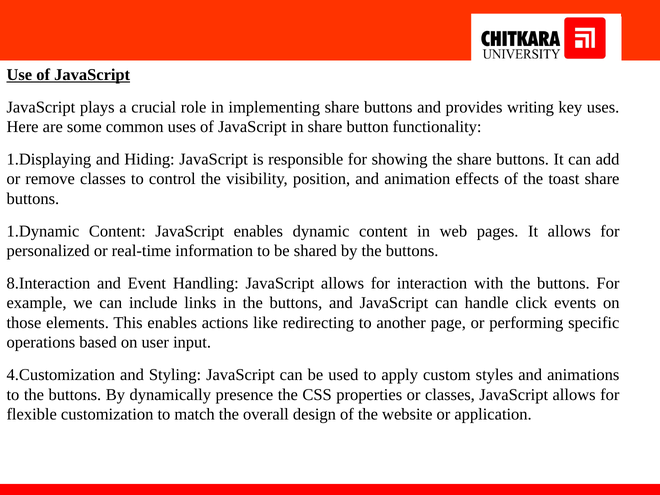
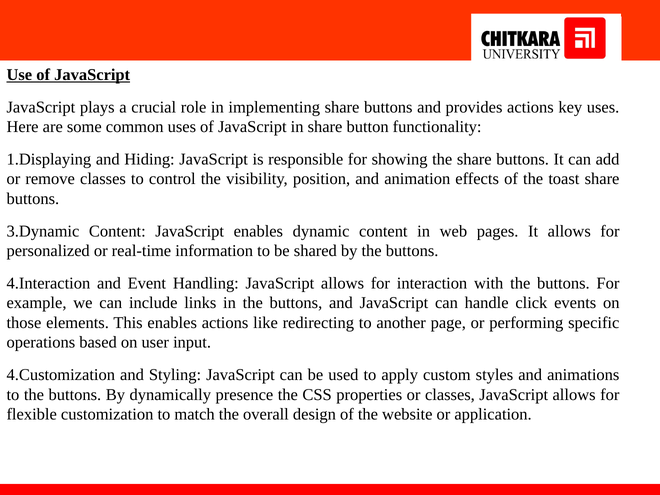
provides writing: writing -> actions
1.Dynamic: 1.Dynamic -> 3.Dynamic
8.Interaction: 8.Interaction -> 4.Interaction
